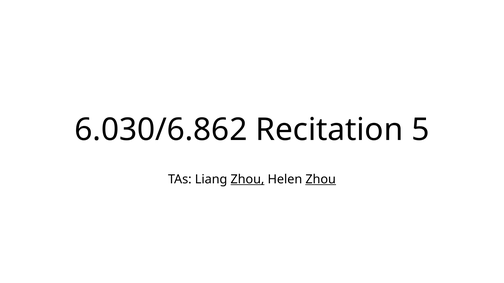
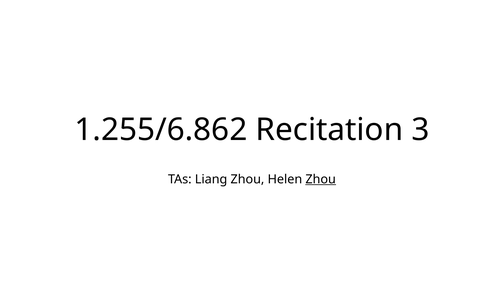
6.030/6.862: 6.030/6.862 -> 1.255/6.862
5: 5 -> 3
Zhou at (247, 179) underline: present -> none
